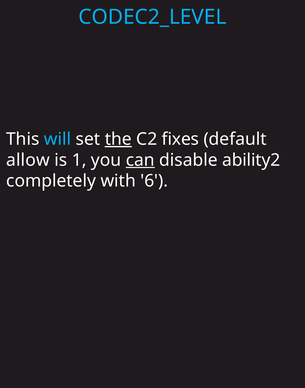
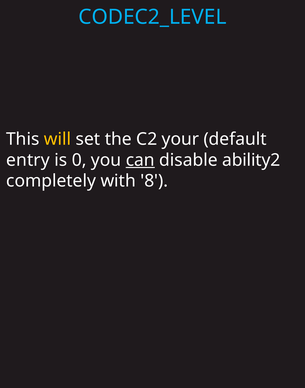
will colour: light blue -> yellow
the underline: present -> none
fixes: fixes -> your
allow: allow -> entry
1: 1 -> 0
6: 6 -> 8
